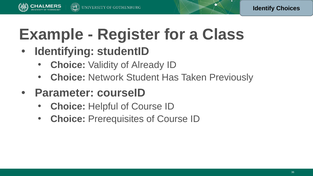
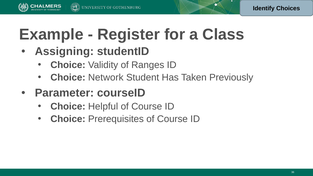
Identifying: Identifying -> Assigning
Already: Already -> Ranges
